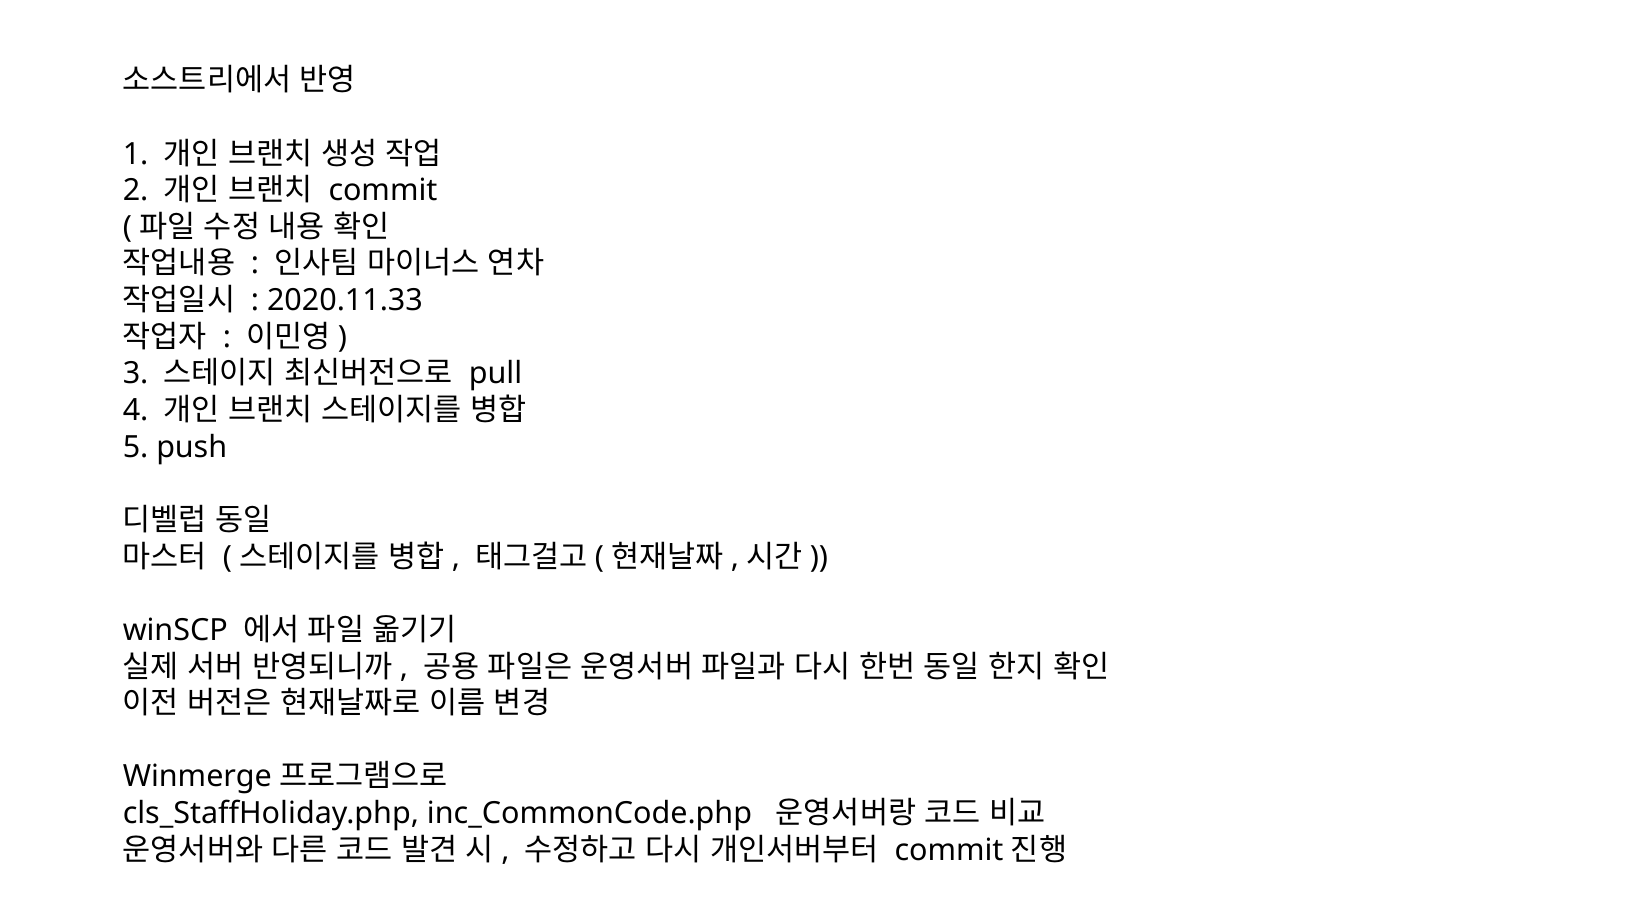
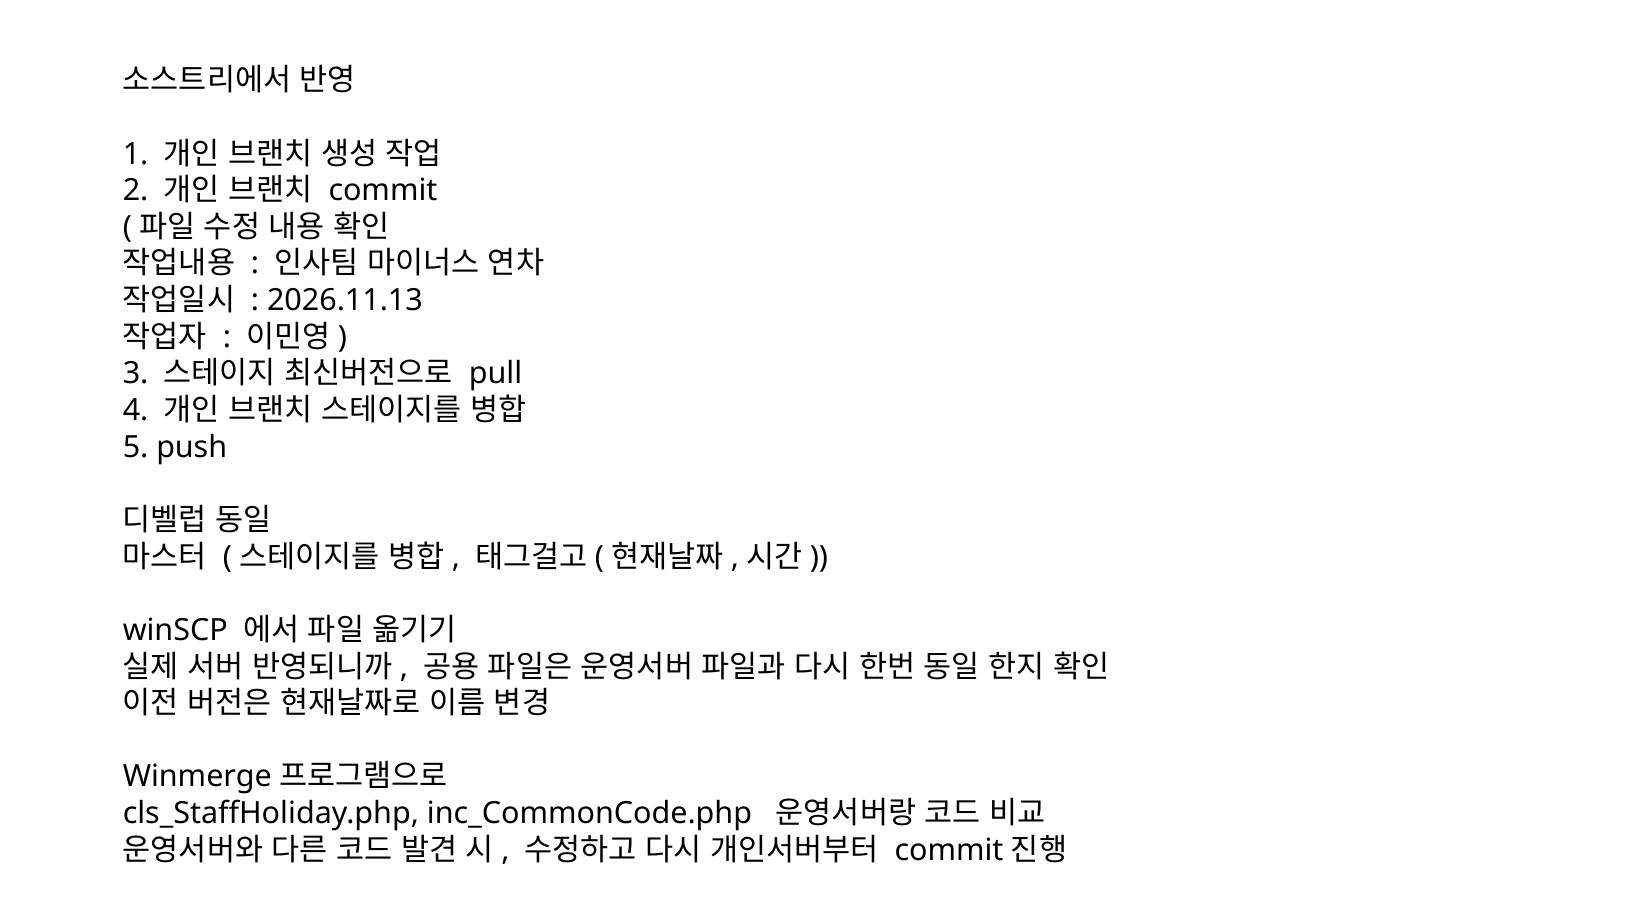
2020.11.33: 2020.11.33 -> 2026.11.13
